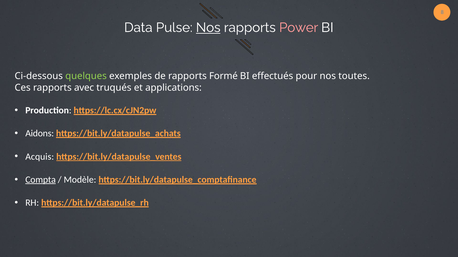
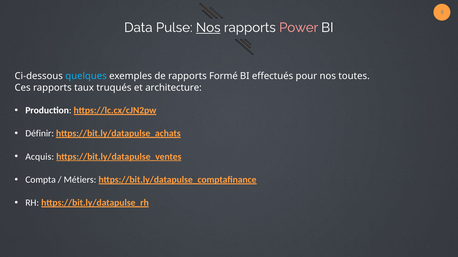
quelques colour: light green -> light blue
avec: avec -> taux
applications: applications -> architecture
Aidons: Aidons -> Définir
Compta underline: present -> none
Modèle: Modèle -> Métiers
